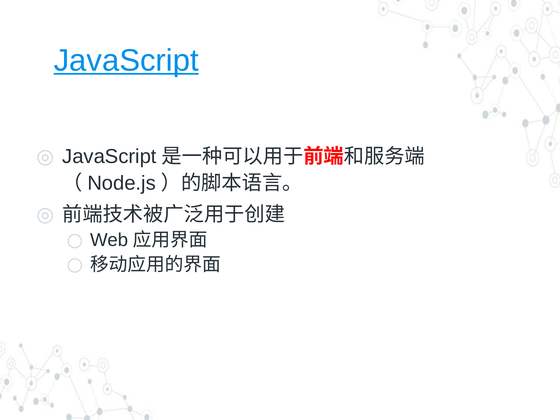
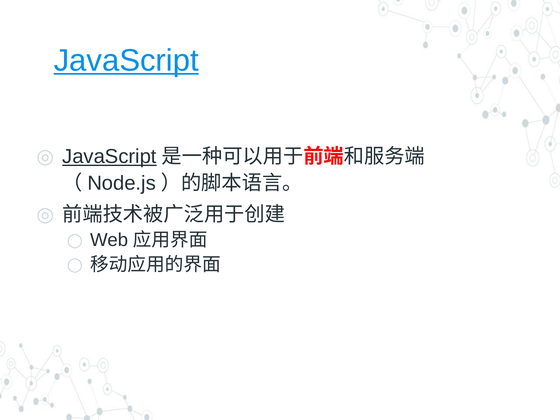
JavaScript at (109, 157) underline: none -> present
